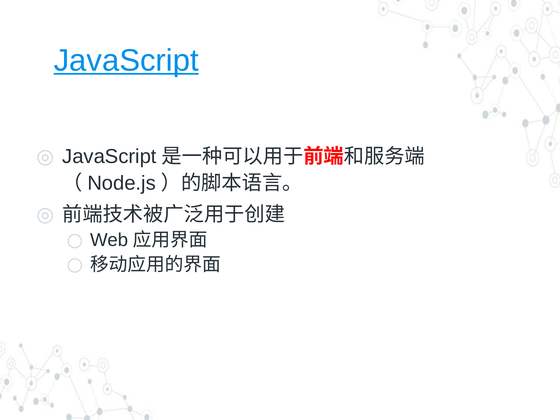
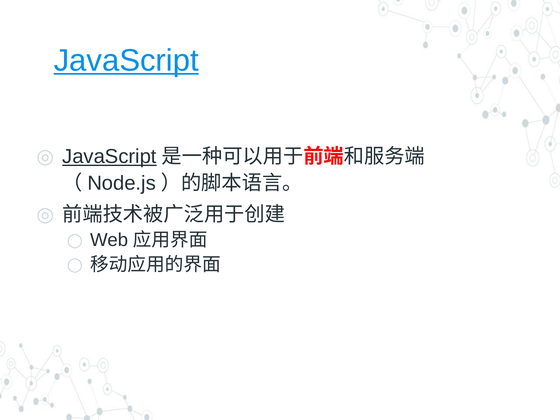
JavaScript at (109, 157) underline: none -> present
